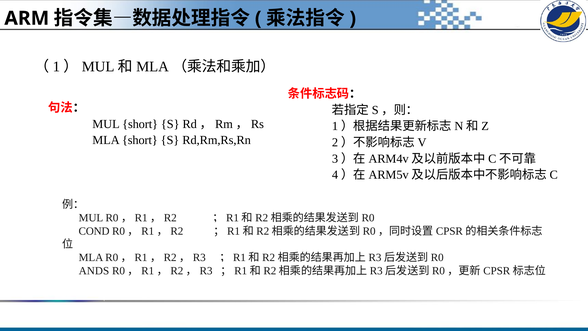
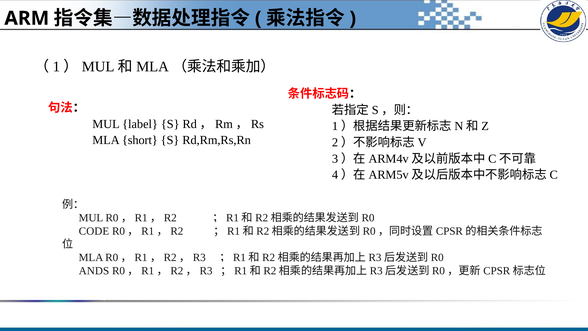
MUL short: short -> label
COND: COND -> CODE
